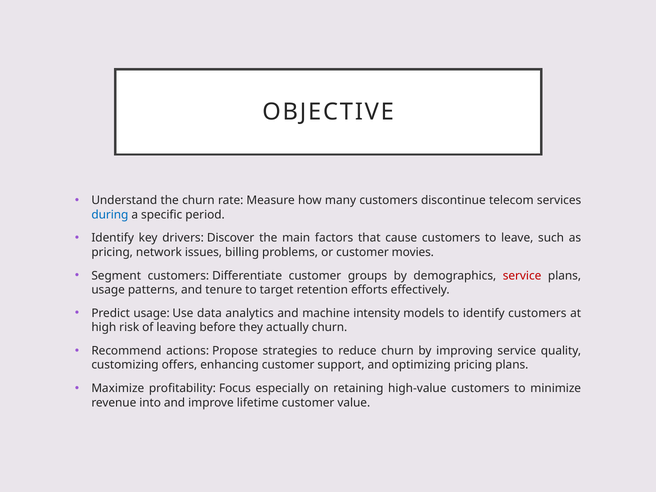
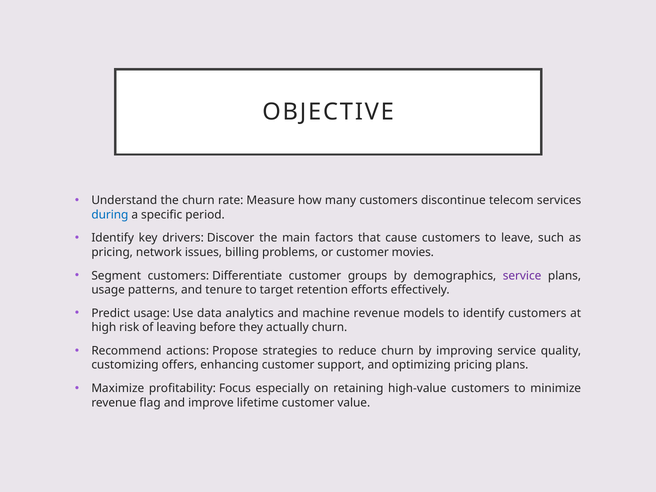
service at (522, 276) colour: red -> purple
machine intensity: intensity -> revenue
into: into -> flag
